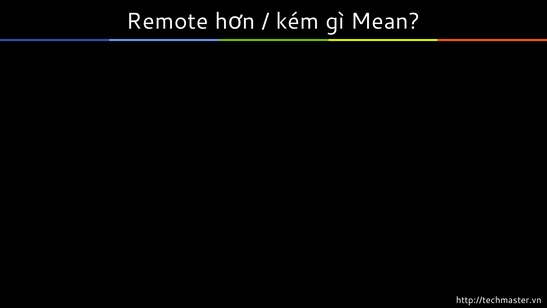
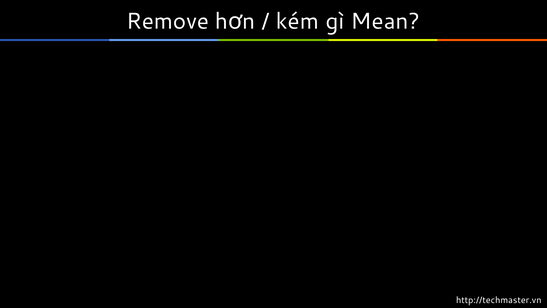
Remote: Remote -> Remove
